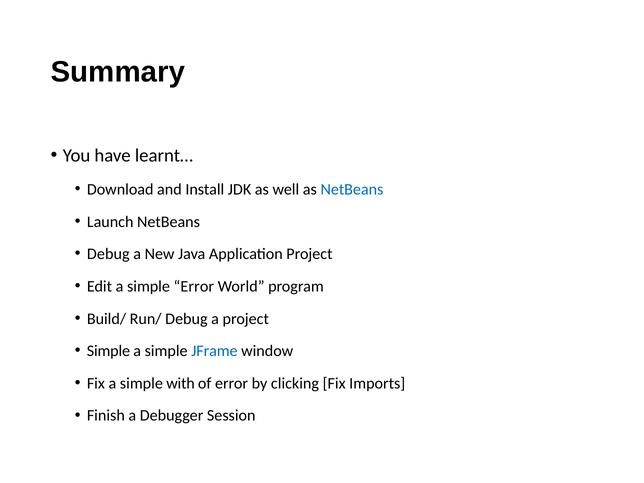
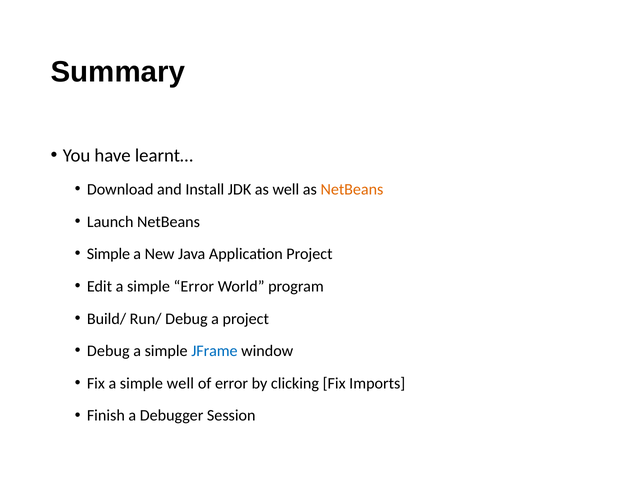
NetBeans at (352, 189) colour: blue -> orange
Debug at (108, 254): Debug -> Simple
Simple at (108, 351): Simple -> Debug
simple with: with -> well
